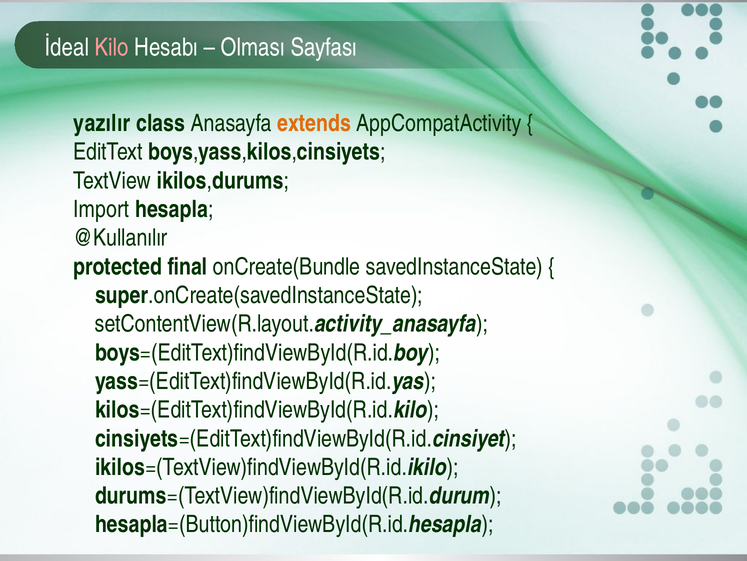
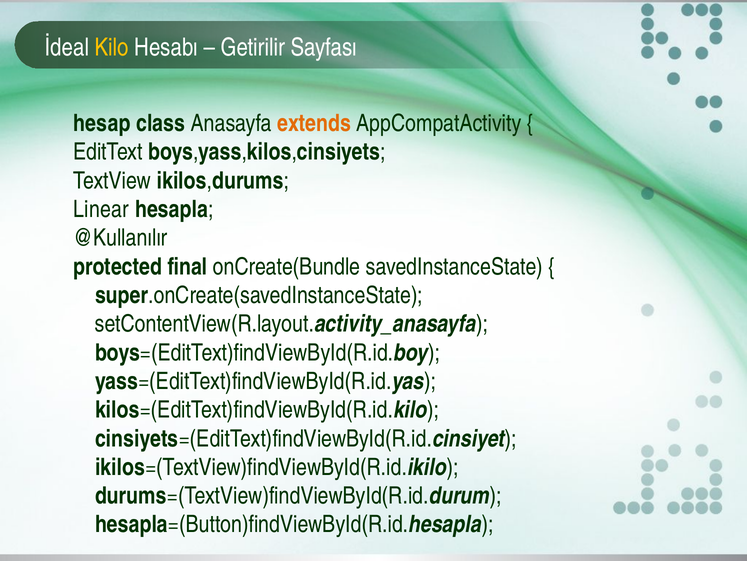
Kilo colour: pink -> yellow
Olması: Olması -> Getirilir
yazılır: yazılır -> hesap
Import: Import -> Linear
